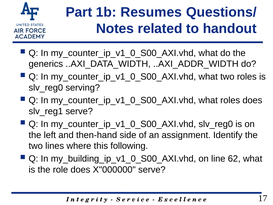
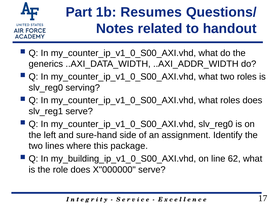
then-hand: then-hand -> sure-hand
following: following -> package
